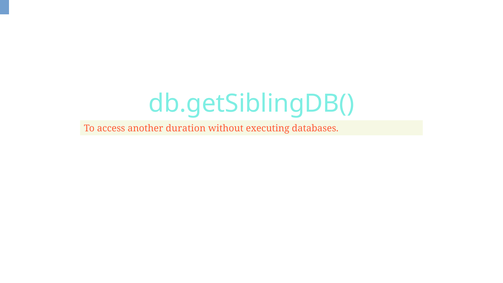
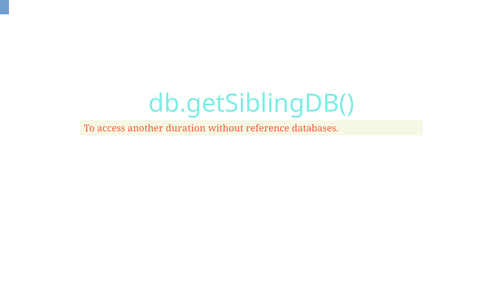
executing: executing -> reference
